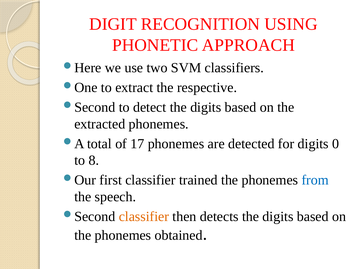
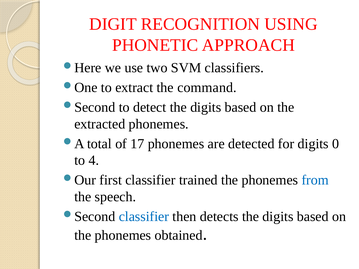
respective: respective -> command
8: 8 -> 4
classifier at (144, 217) colour: orange -> blue
